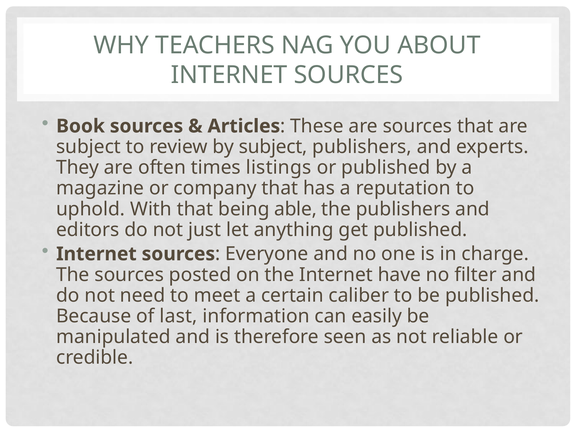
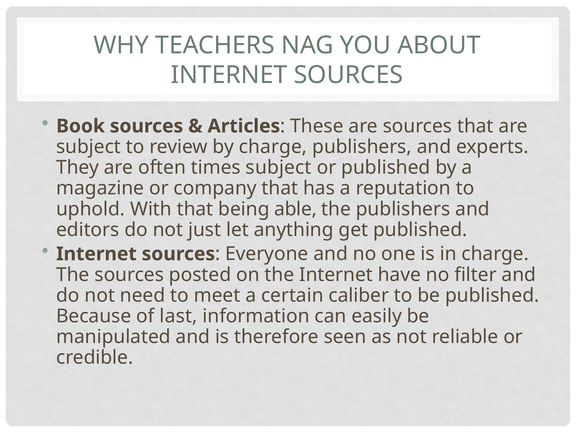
by subject: subject -> charge
times listings: listings -> subject
